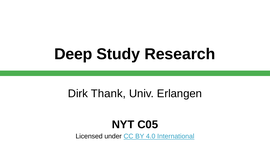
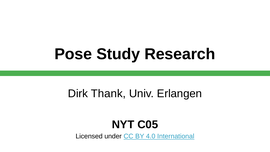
Deep: Deep -> Pose
